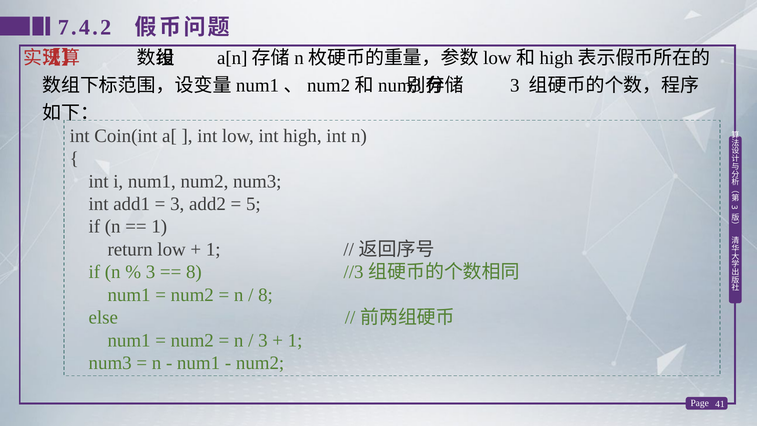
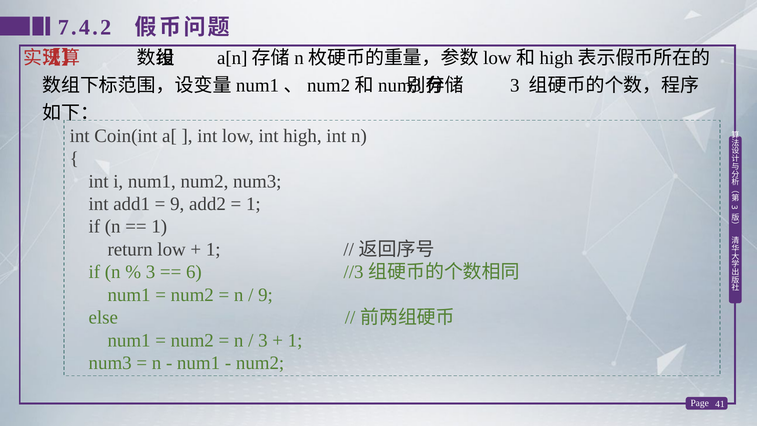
3 at (177, 204): 3 -> 9
5 at (253, 204): 5 -> 1
8 at (194, 272): 8 -> 6
8 at (265, 295): 8 -> 9
